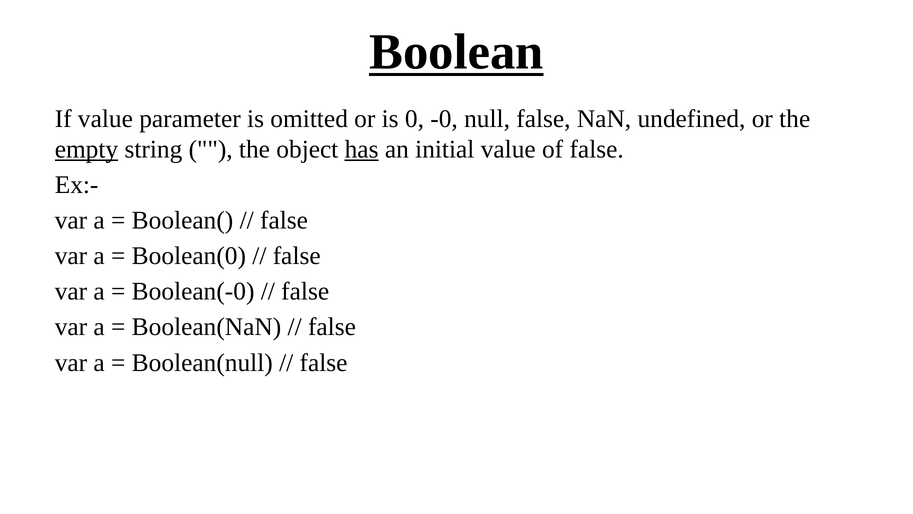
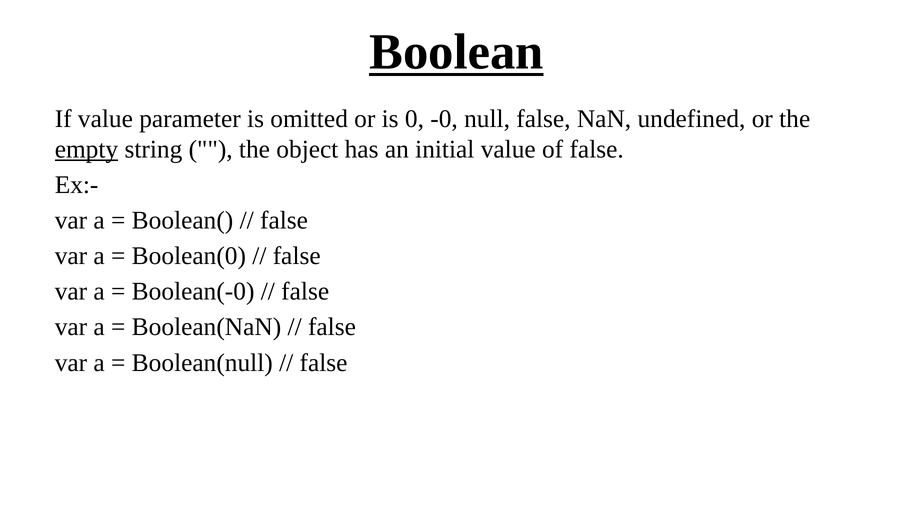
has underline: present -> none
